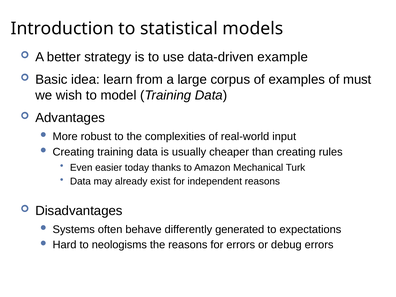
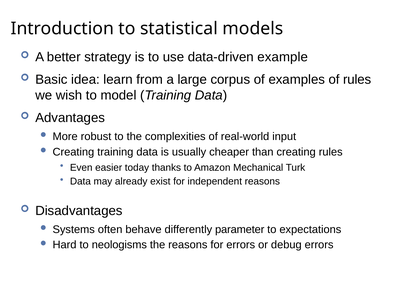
of must: must -> rules
generated: generated -> parameter
